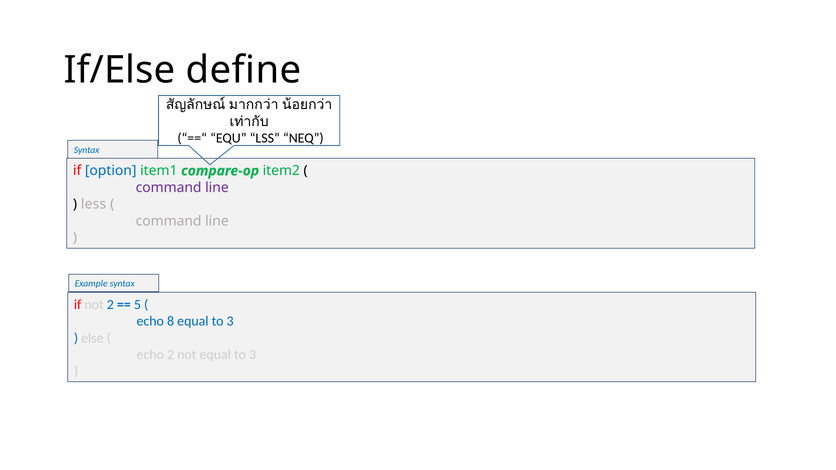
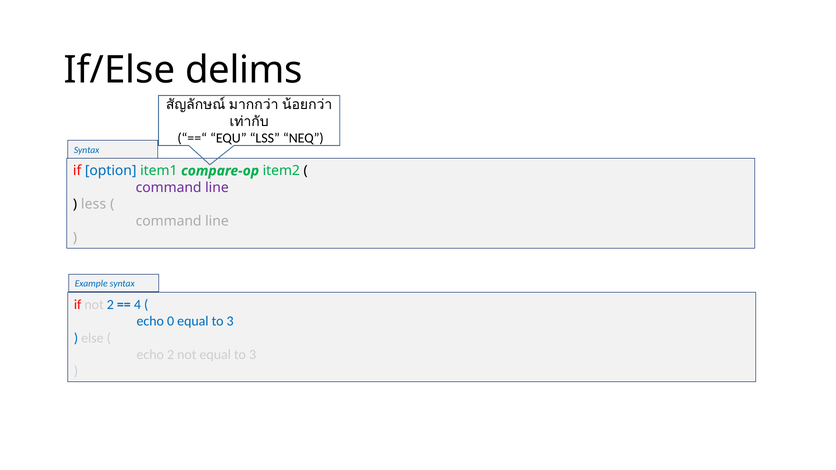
define: define -> delims
5: 5 -> 4
8: 8 -> 0
